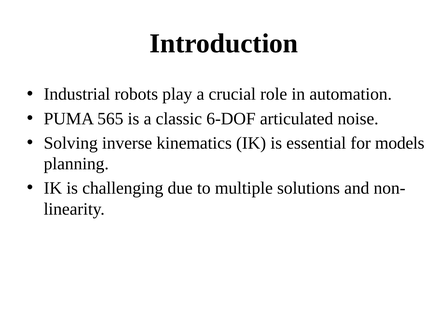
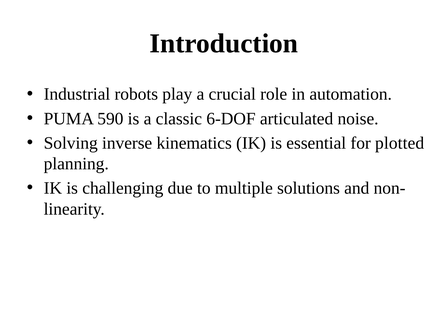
565: 565 -> 590
models: models -> plotted
